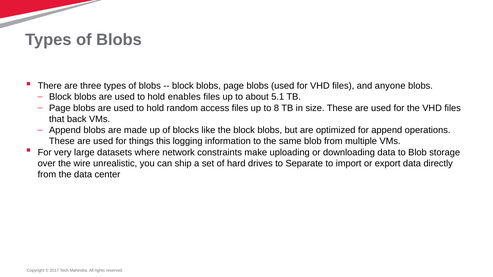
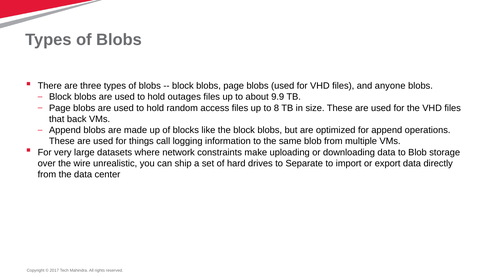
enables: enables -> outages
5.1: 5.1 -> 9.9
this: this -> call
